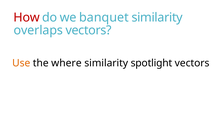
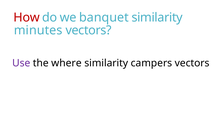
overlaps: overlaps -> minutes
Use colour: orange -> purple
spotlight: spotlight -> campers
